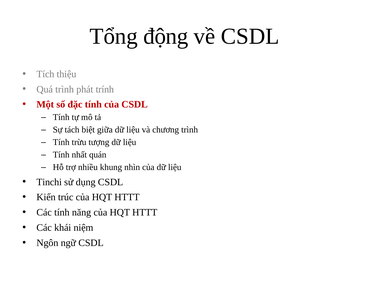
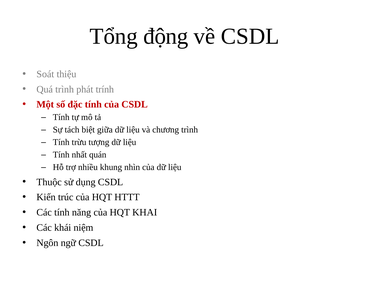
Tích: Tích -> Soát
Tinchi: Tinchi -> Thuộc
năng của HQT HTTT: HTTT -> KHAI
